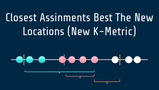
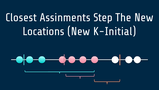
Best: Best -> Step
K-Metric: K-Metric -> K-Initial
